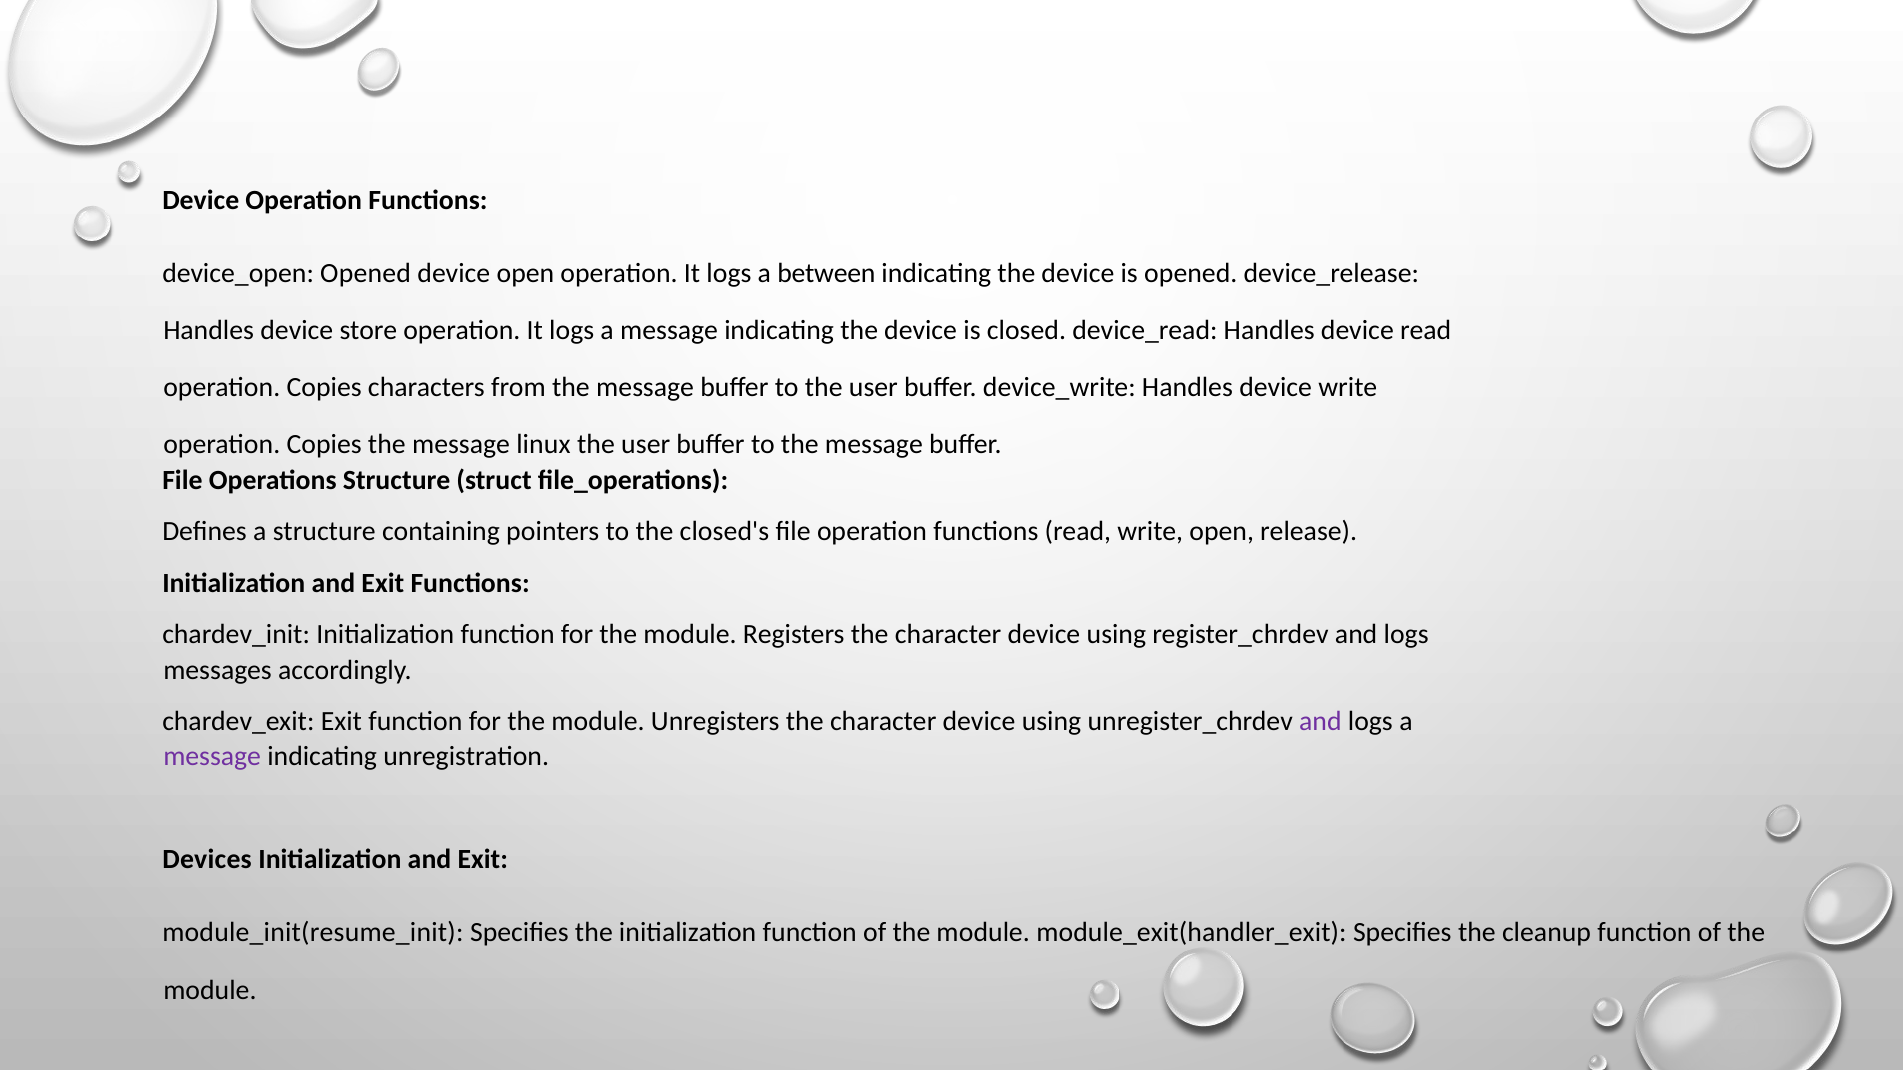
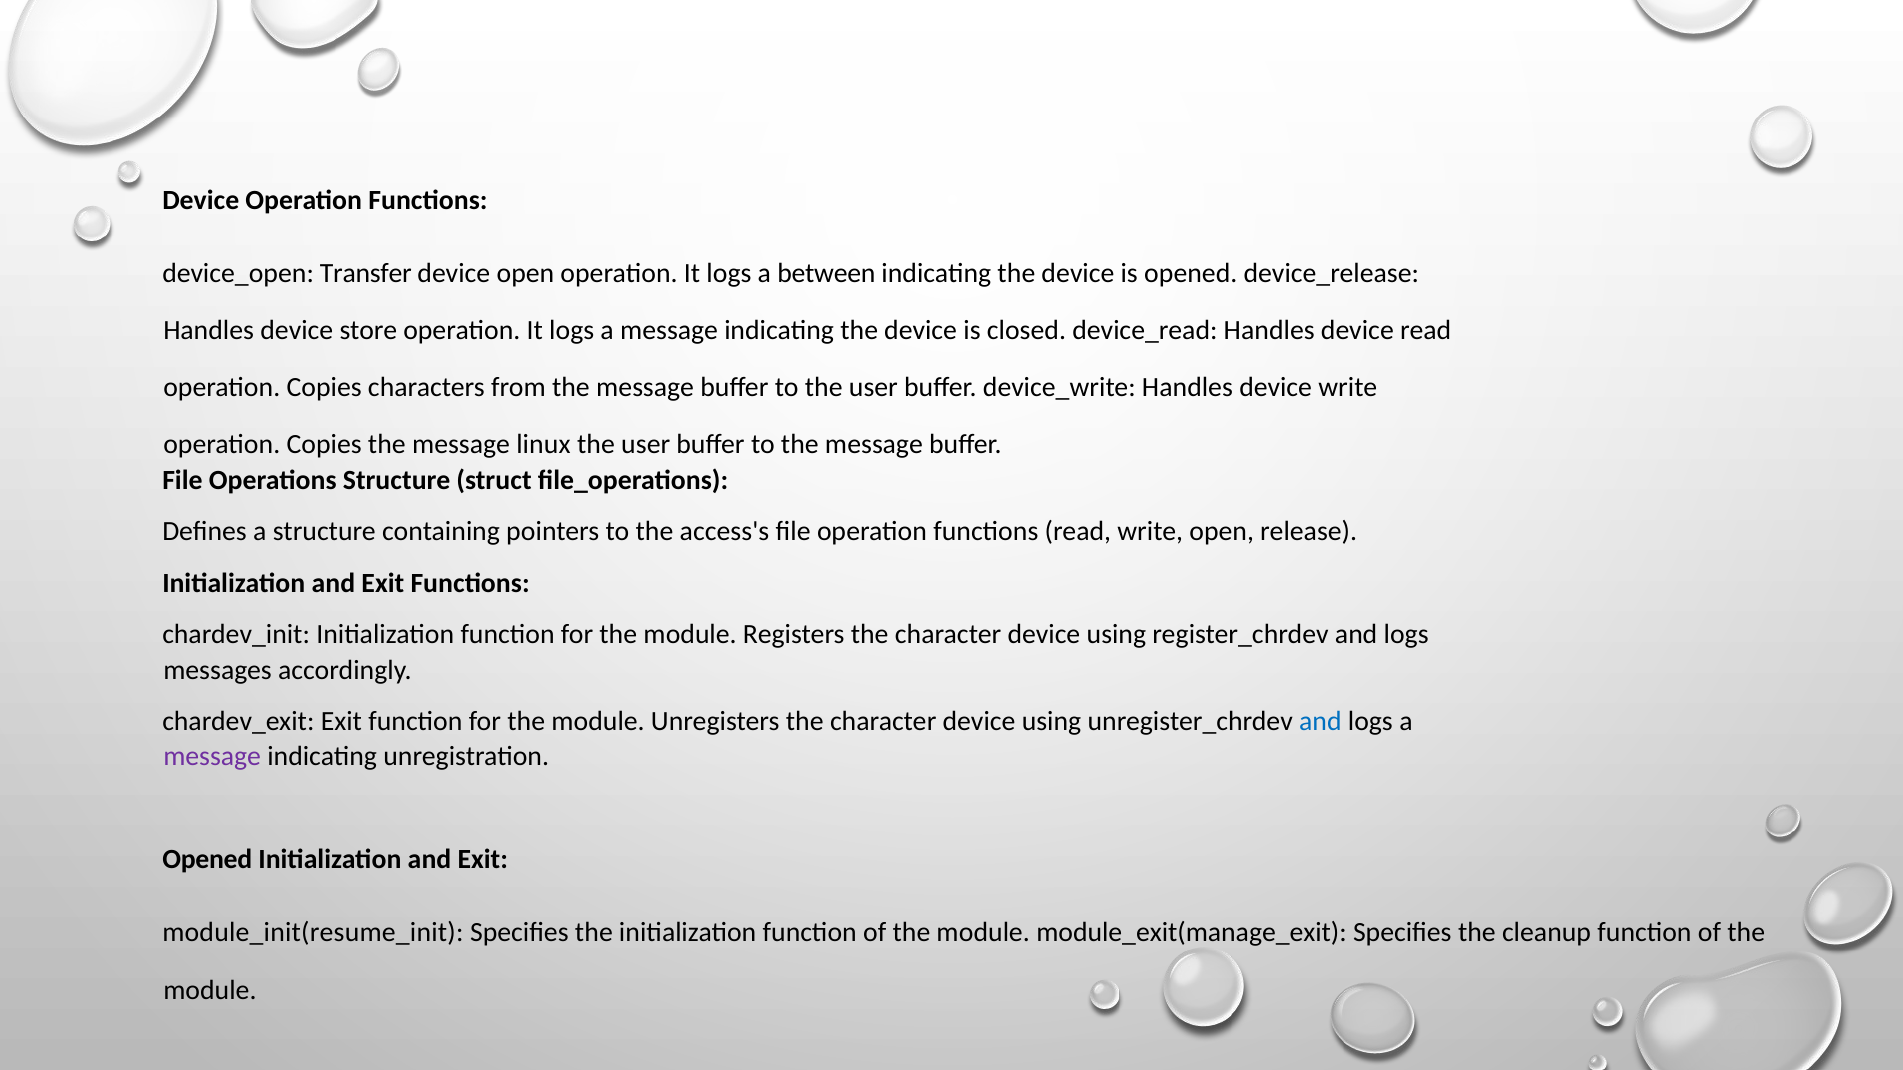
device_open Opened: Opened -> Transfer
closed's: closed's -> access's
and at (1320, 721) colour: purple -> blue
Devices at (207, 860): Devices -> Opened
module_exit(handler_exit: module_exit(handler_exit -> module_exit(manage_exit
